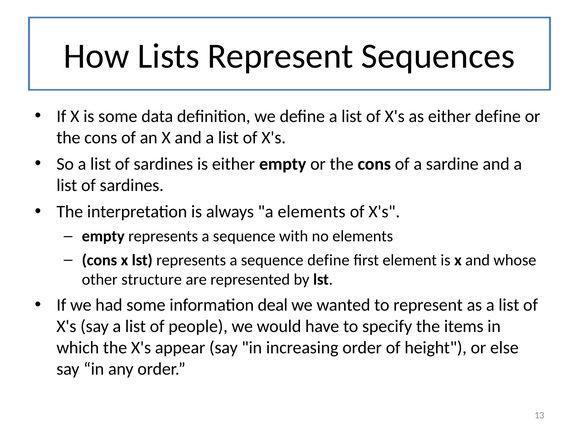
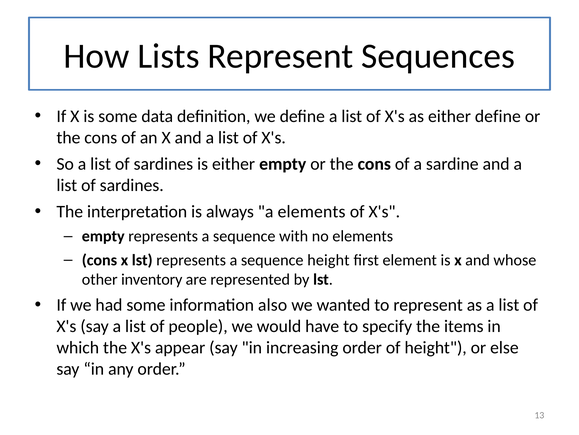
sequence define: define -> height
structure: structure -> inventory
deal: deal -> also
